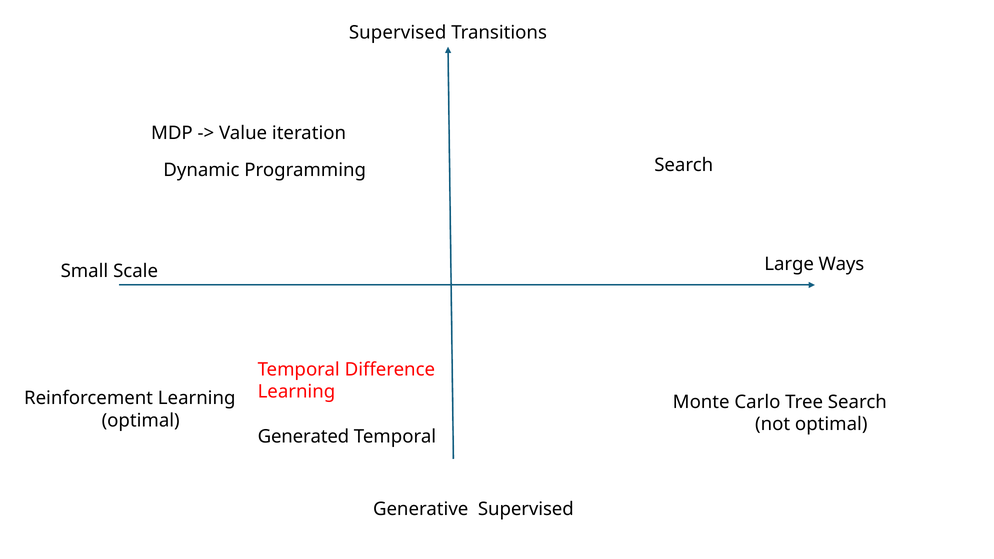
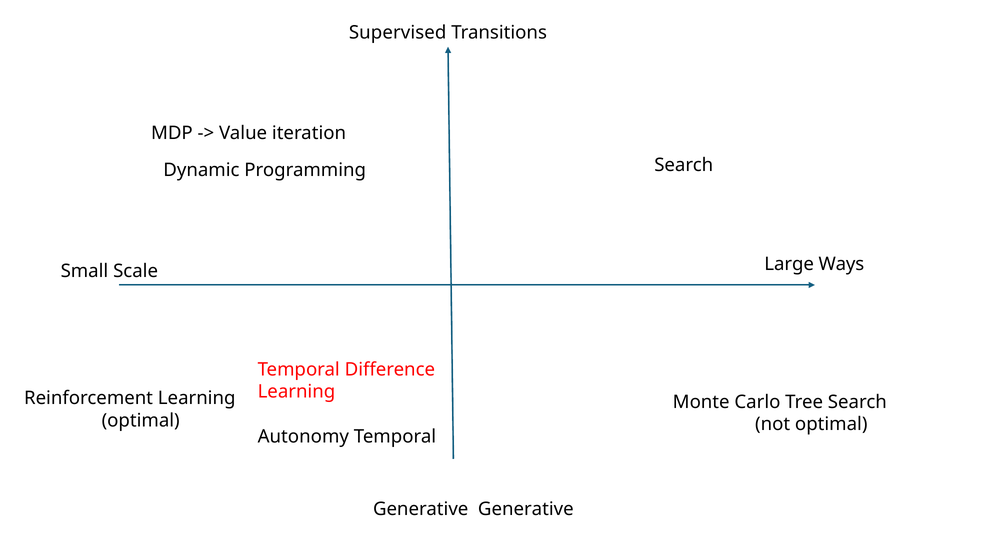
Generated: Generated -> Autonomy
Generative Supervised: Supervised -> Generative
